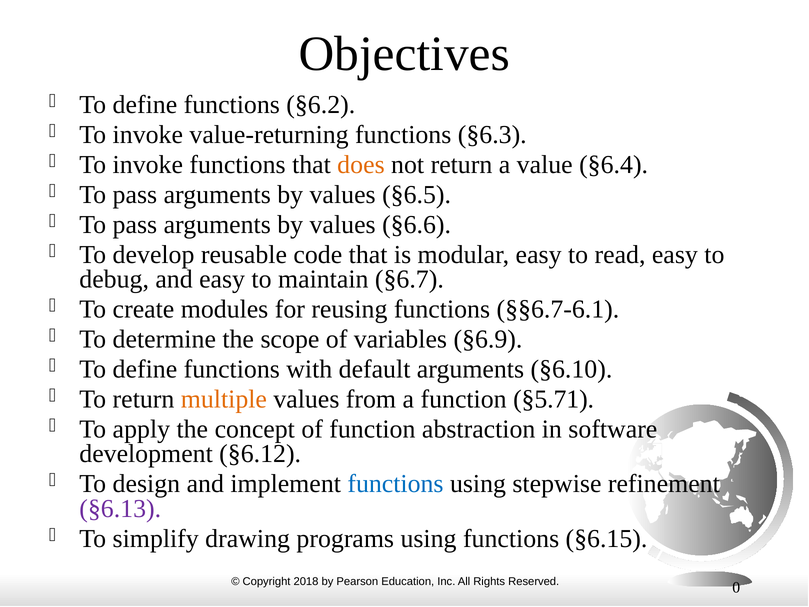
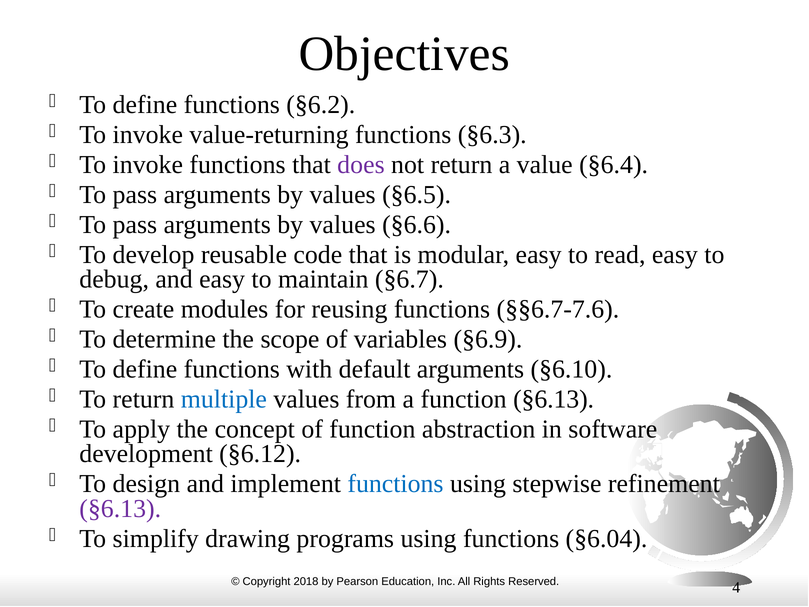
does colour: orange -> purple
§§6.7-6.1: §§6.7-6.1 -> §§6.7-7.6
multiple colour: orange -> blue
function §5.71: §5.71 -> §6.13
§6.15: §6.15 -> §6.04
0: 0 -> 4
